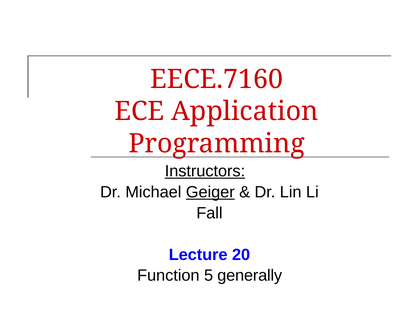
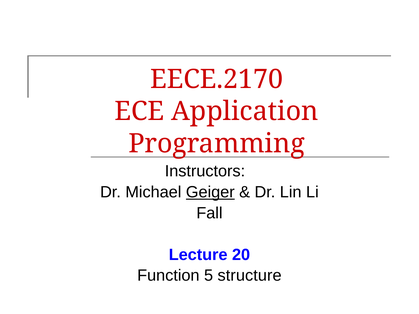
EECE.7160: EECE.7160 -> EECE.2170
Instructors underline: present -> none
generally: generally -> structure
